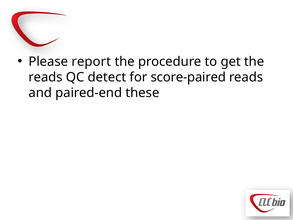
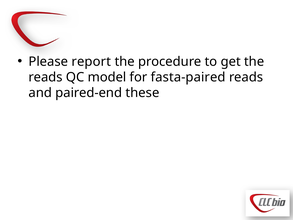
detect: detect -> model
score-paired: score-paired -> fasta-paired
